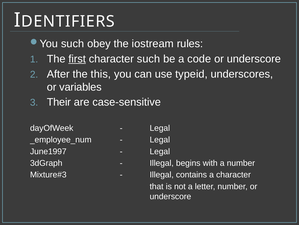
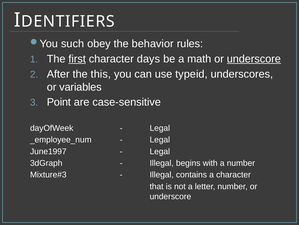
iostream: iostream -> behavior
character such: such -> days
code: code -> math
underscore at (254, 59) underline: none -> present
Their: Their -> Point
